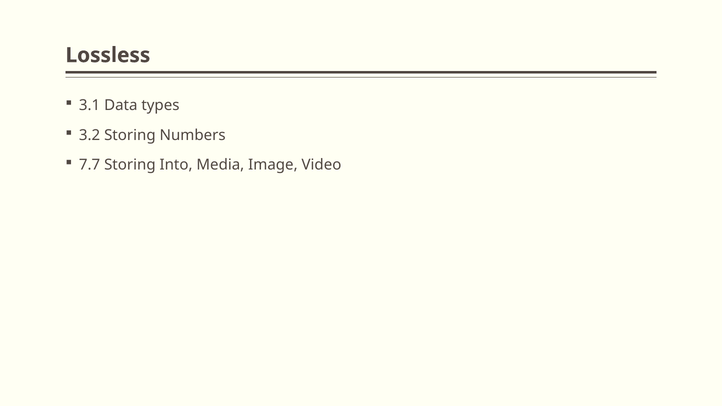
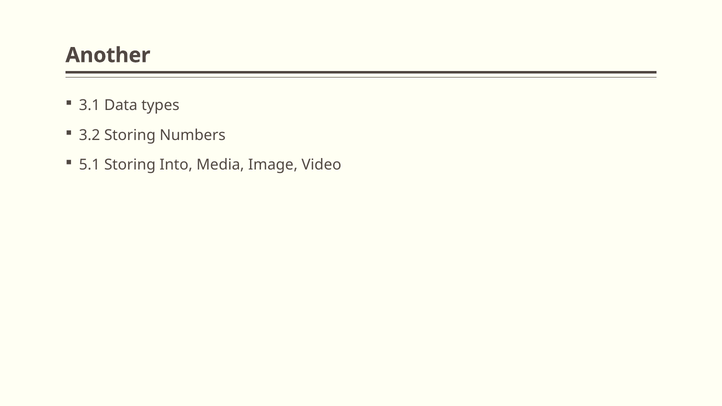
Lossless: Lossless -> Another
7.7: 7.7 -> 5.1
